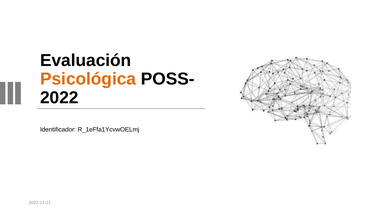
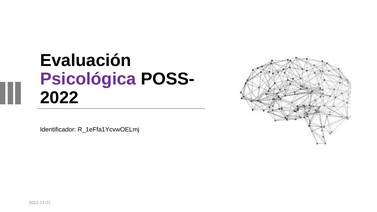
Psicológica colour: orange -> purple
